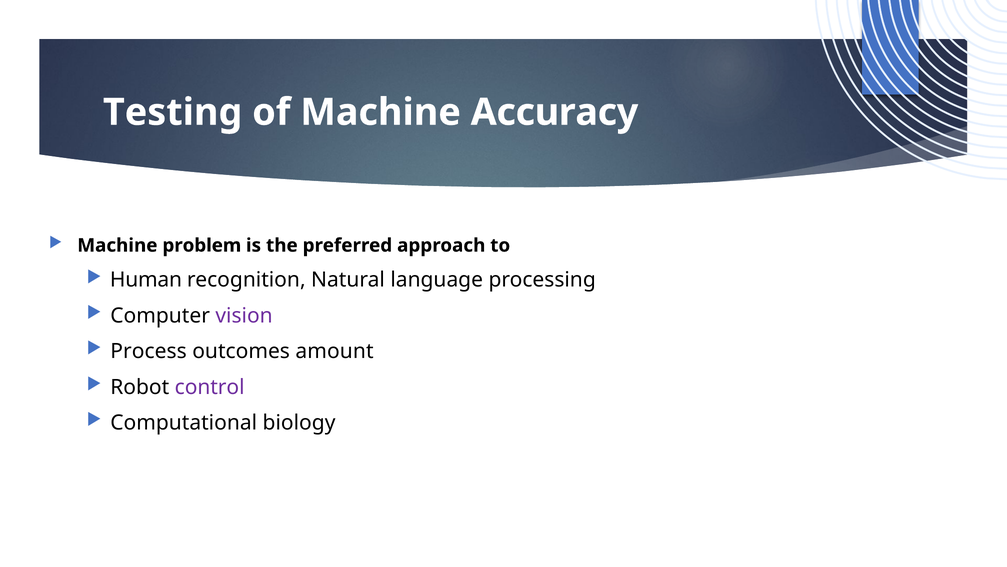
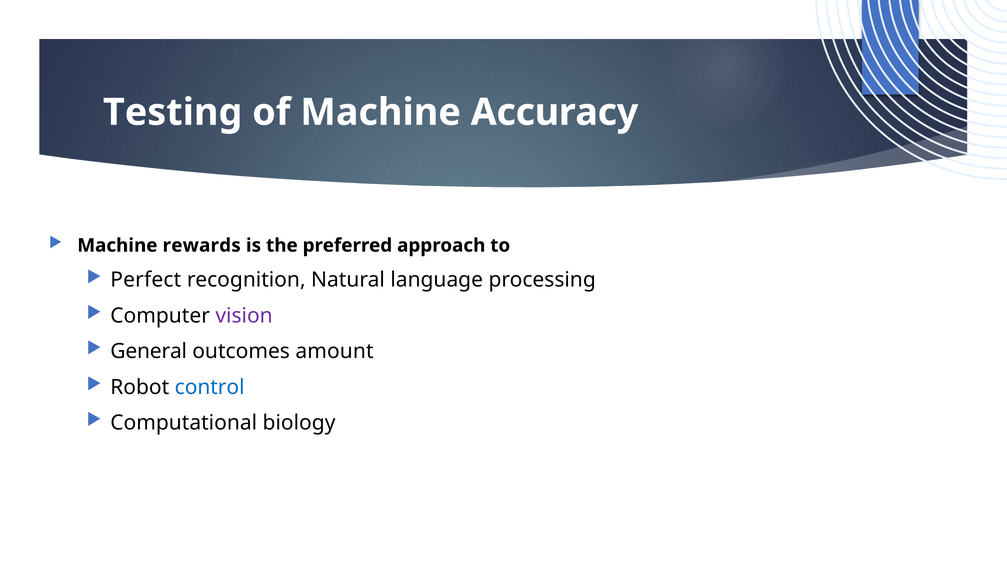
problem: problem -> rewards
Human: Human -> Perfect
Process: Process -> General
control colour: purple -> blue
